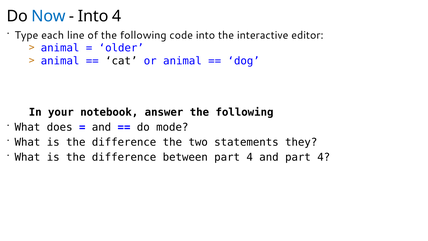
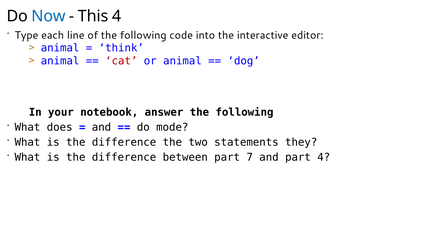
Into at (93, 16): Into -> This
older: older -> think
cat colour: black -> red
between part 4: 4 -> 7
